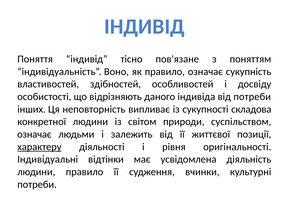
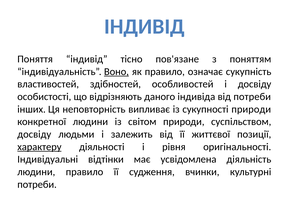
Воно underline: none -> present
сукупності складова: складова -> природи
означає at (34, 134): означає -> досвіду
